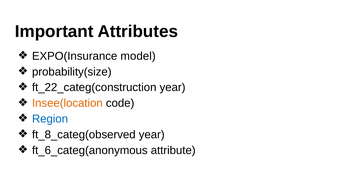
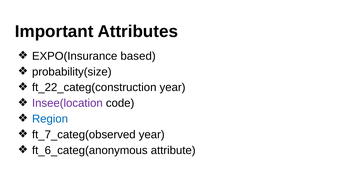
model: model -> based
Insee(location colour: orange -> purple
ft_8_categ(observed: ft_8_categ(observed -> ft_7_categ(observed
